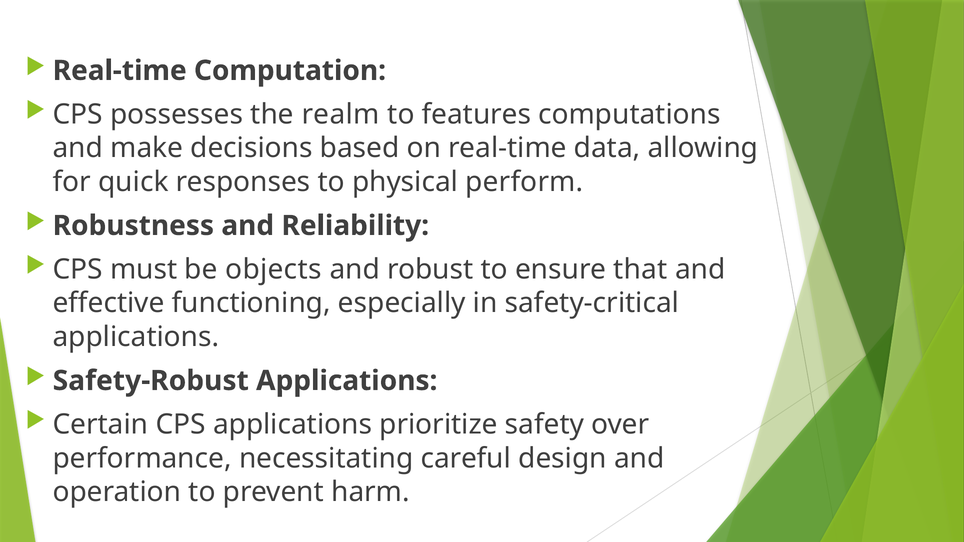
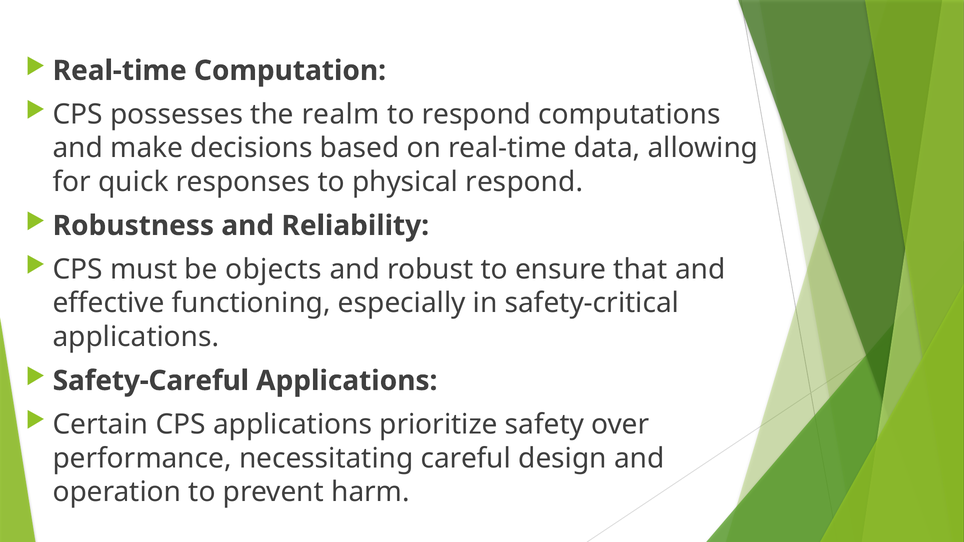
to features: features -> respond
physical perform: perform -> respond
Safety-Robust: Safety-Robust -> Safety-Careful
